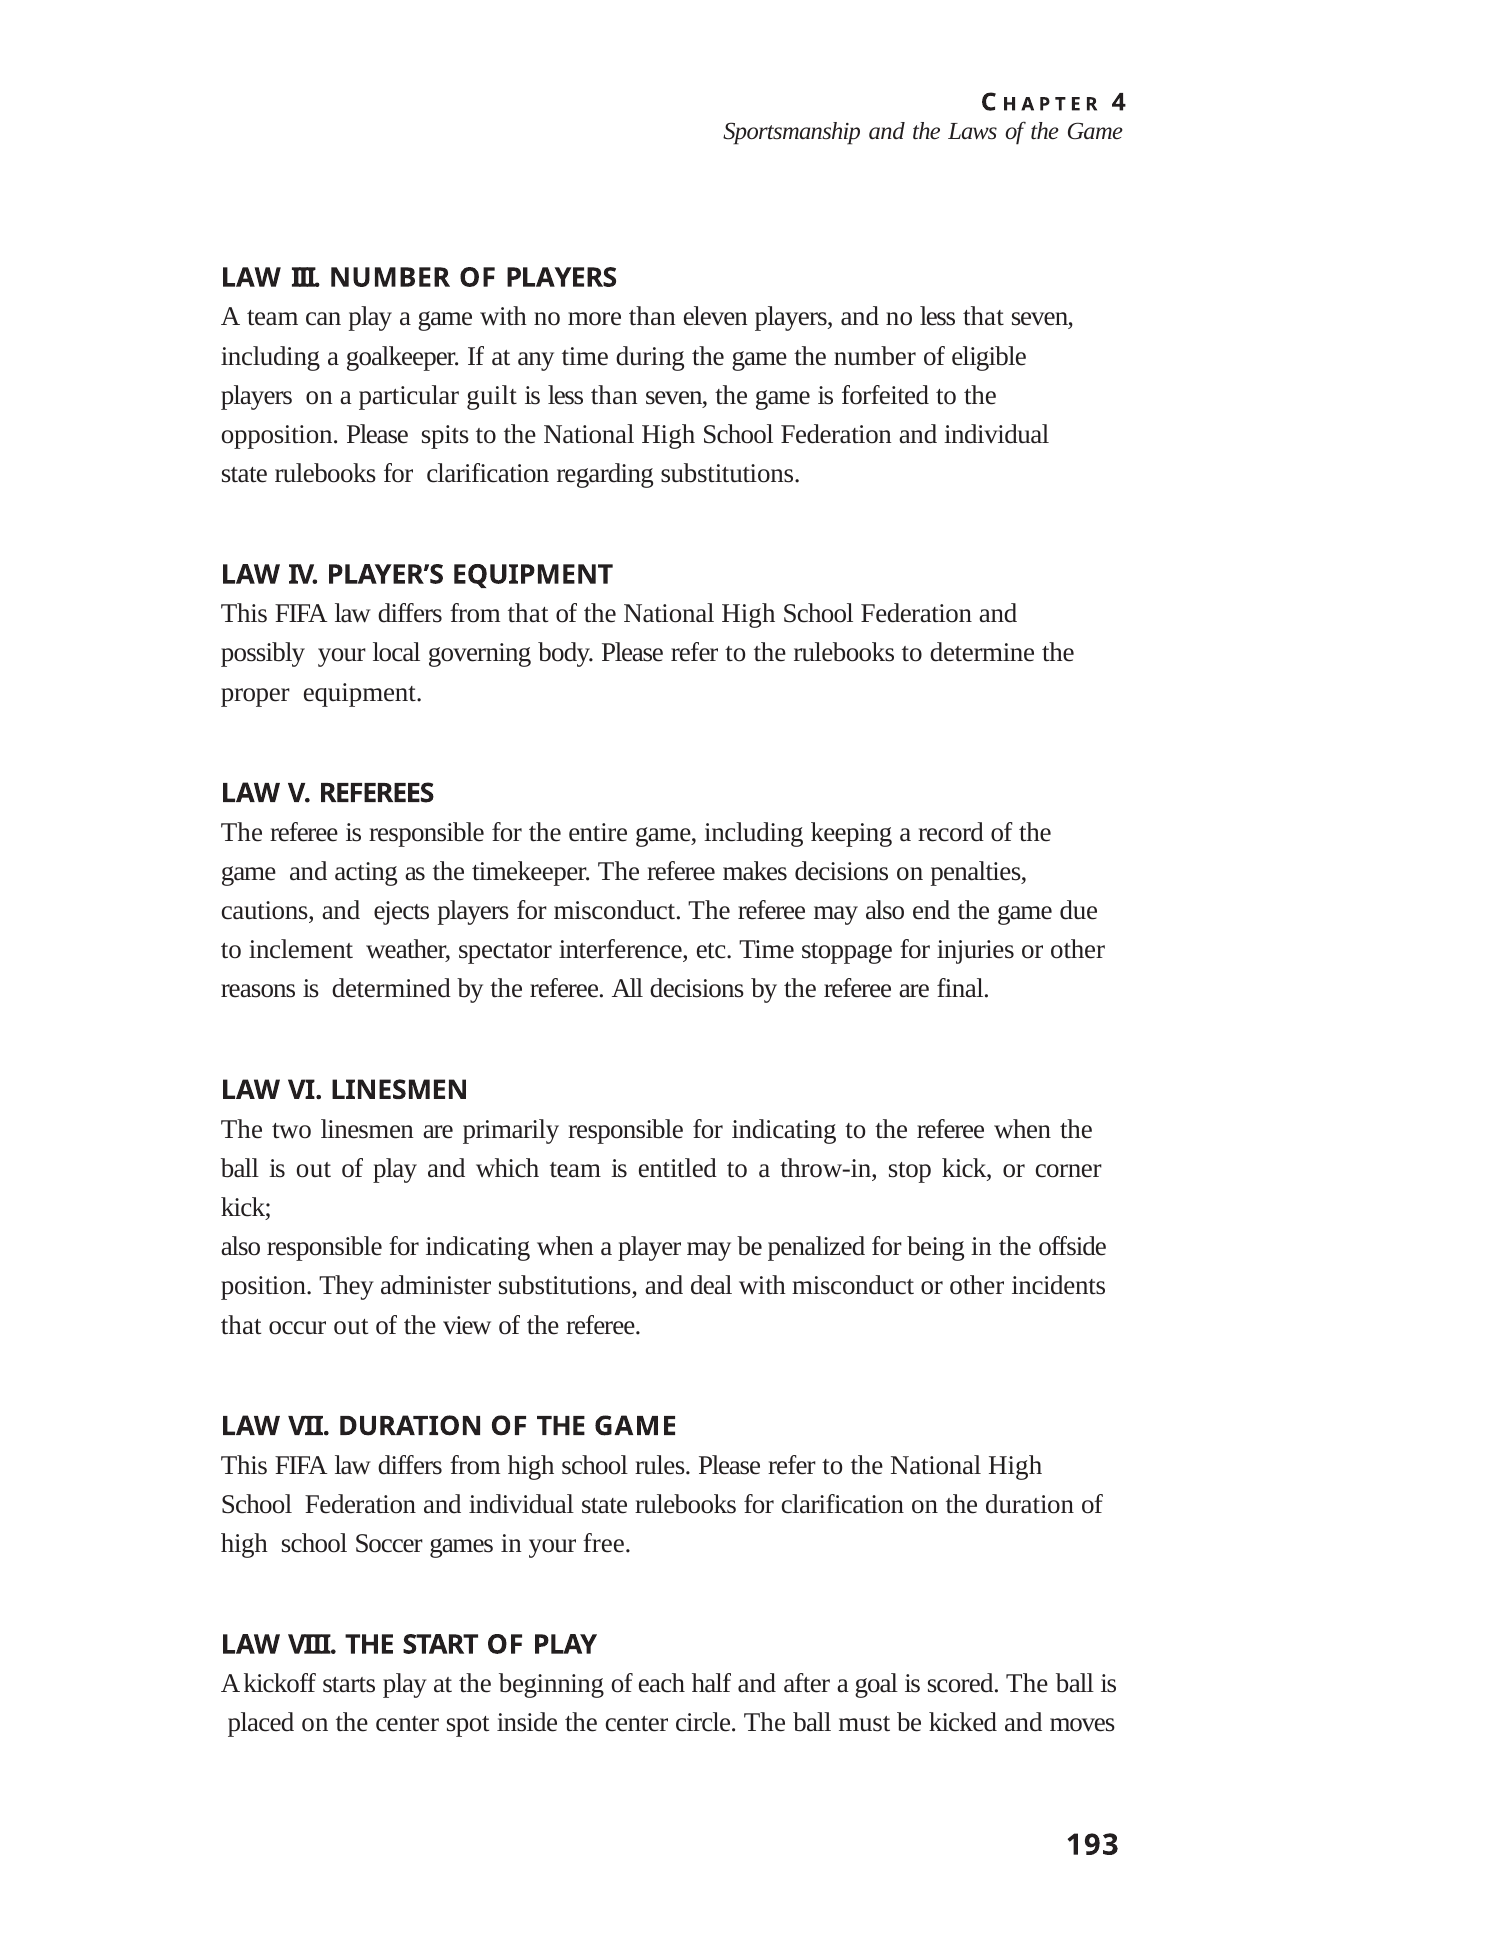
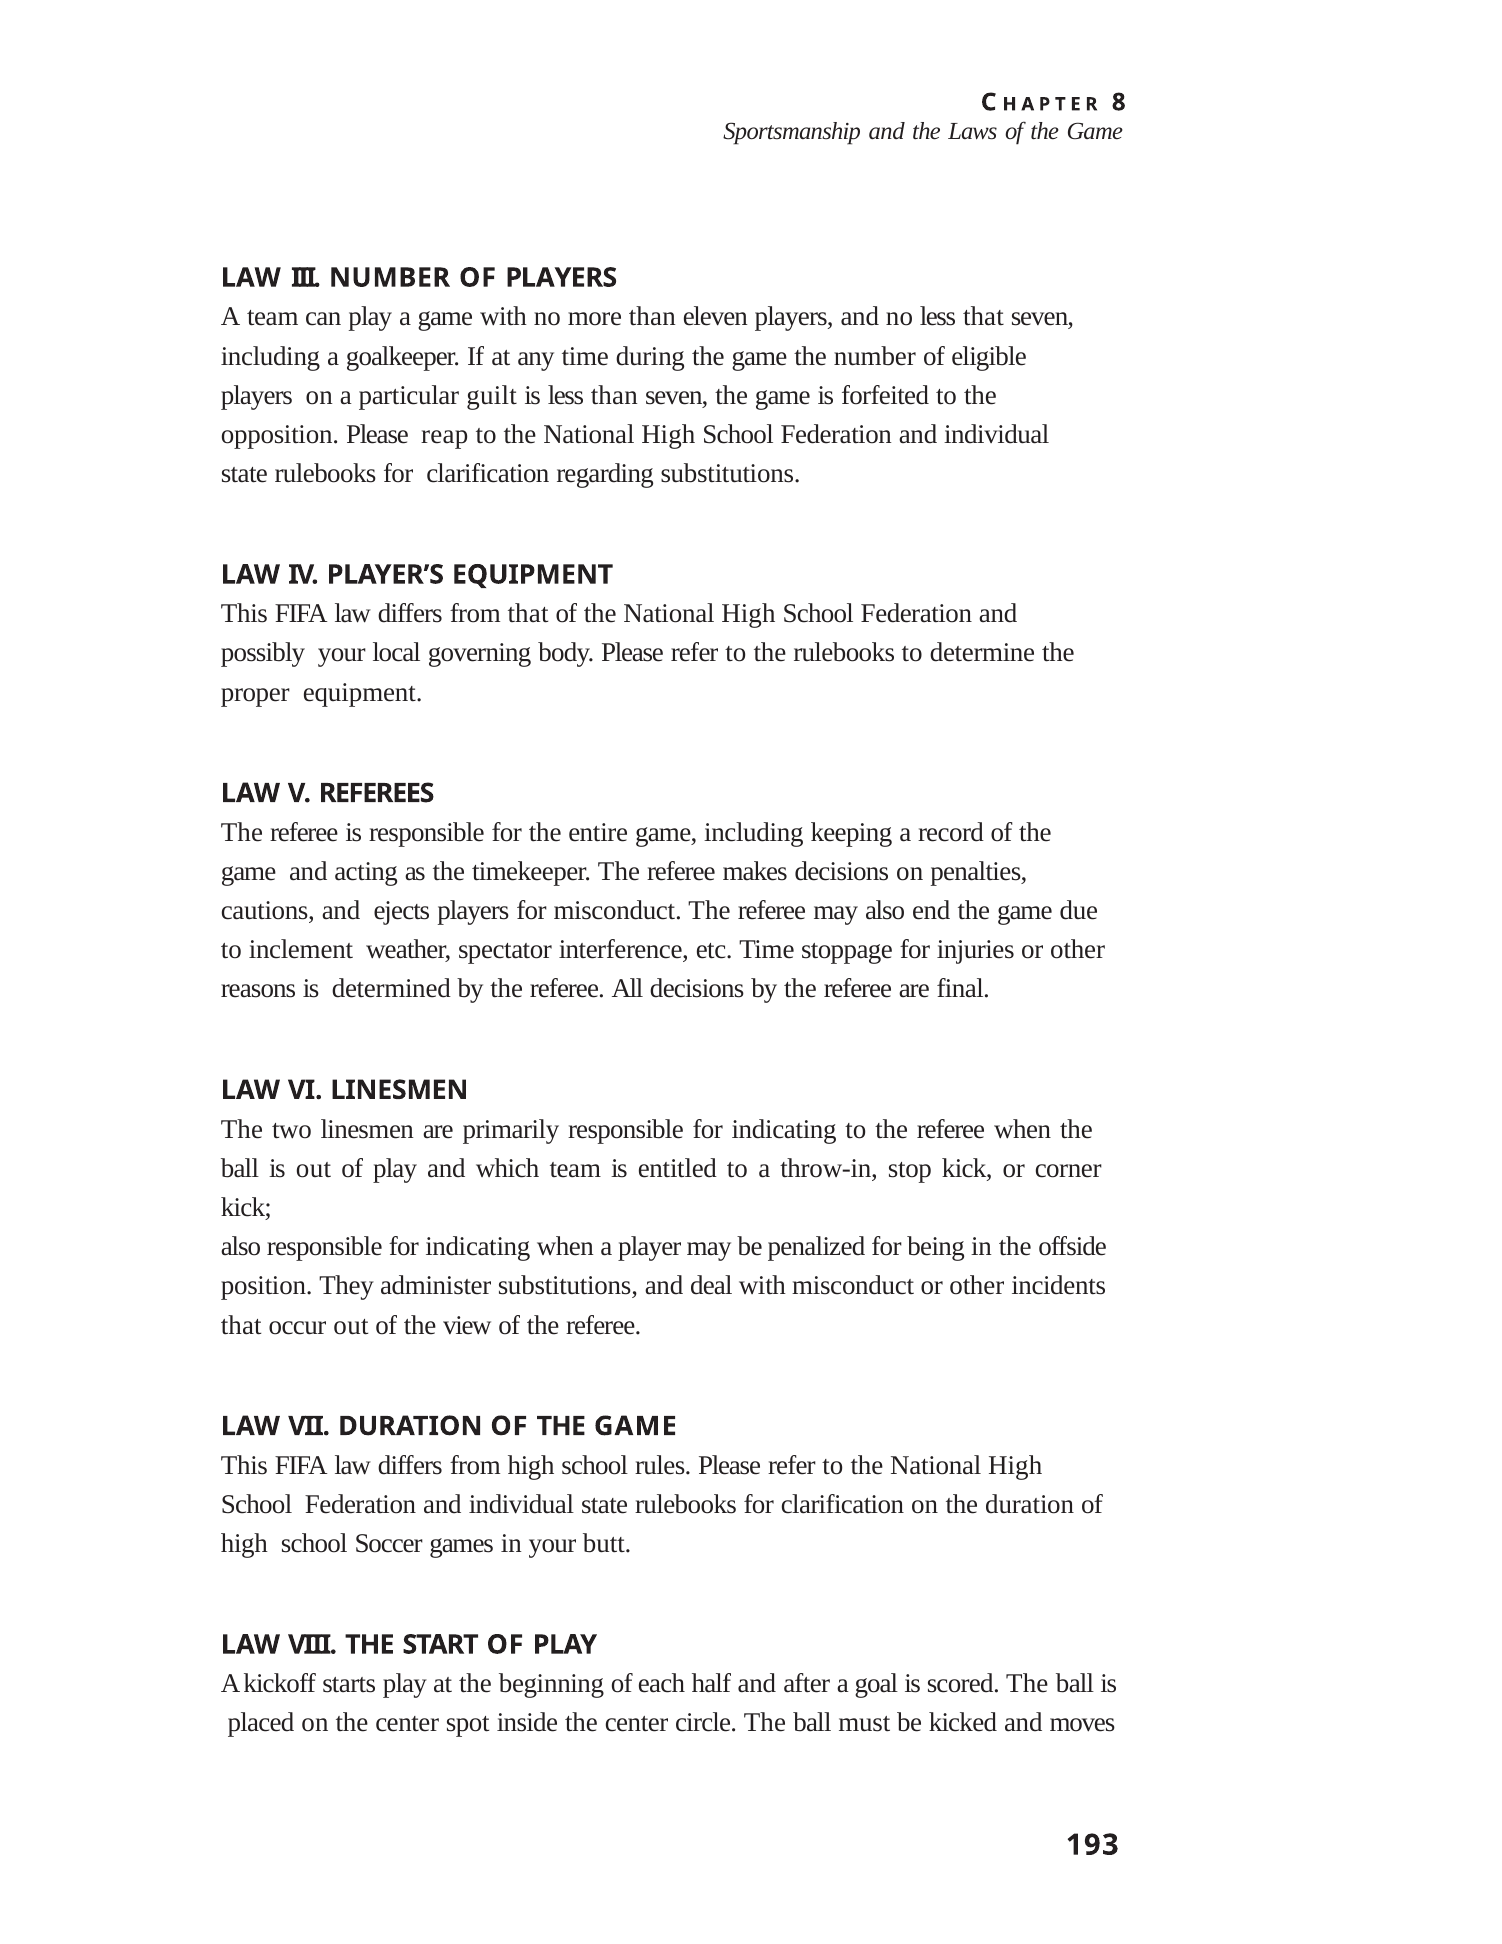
4: 4 -> 8
spits: spits -> reap
free: free -> butt
